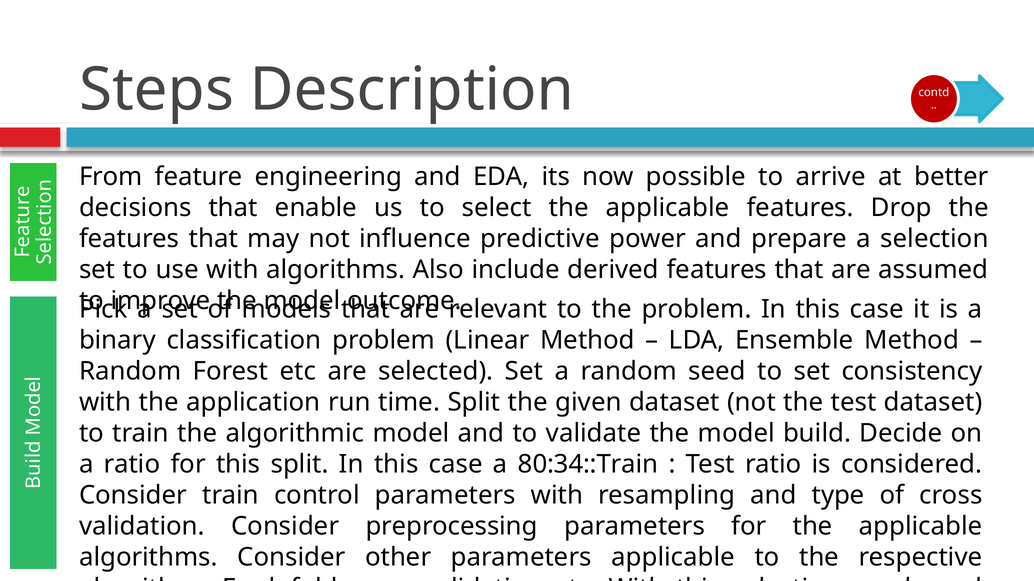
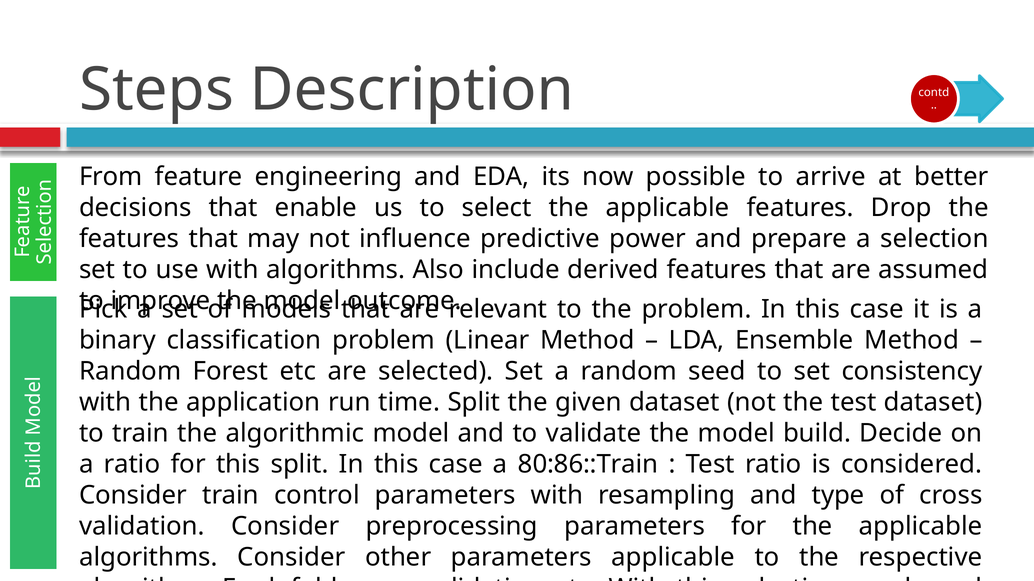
80:34::Train: 80:34::Train -> 80:86::Train
